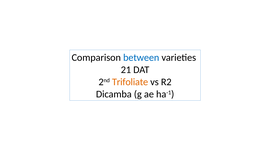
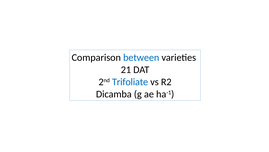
Trifoliate colour: orange -> blue
